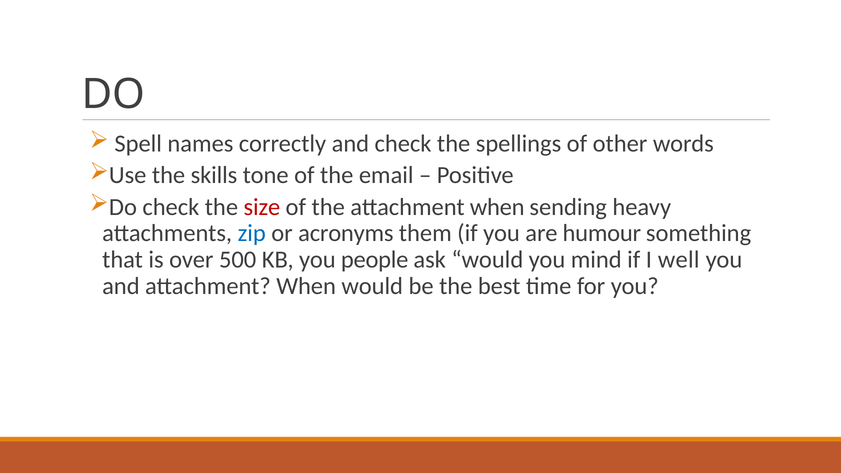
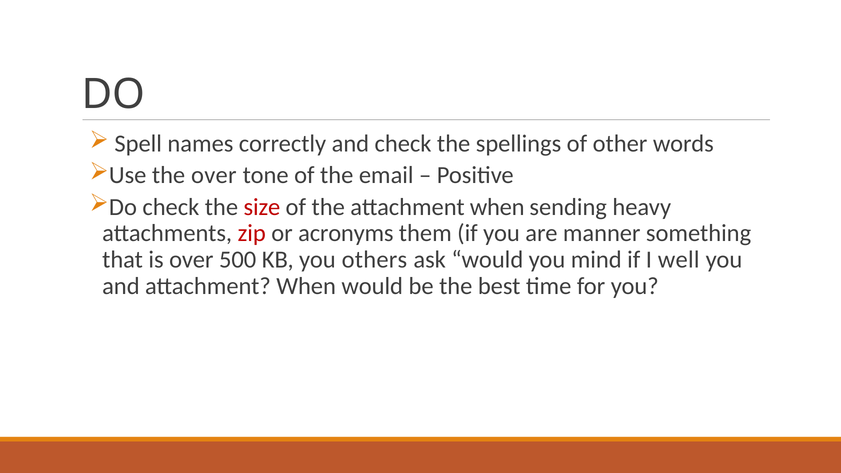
the skills: skills -> over
zip colour: blue -> red
humour: humour -> manner
people: people -> others
